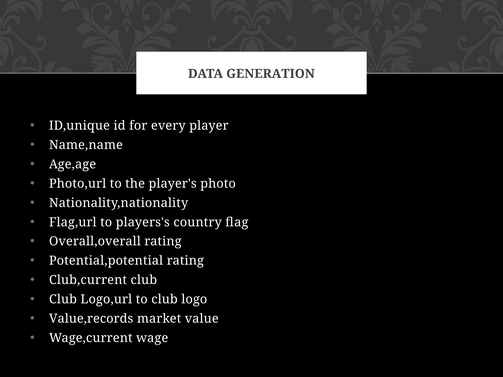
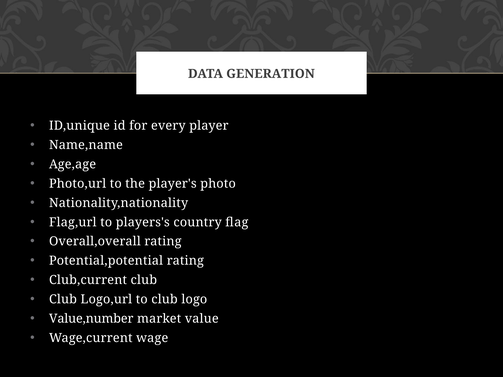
Value,records: Value,records -> Value,number
